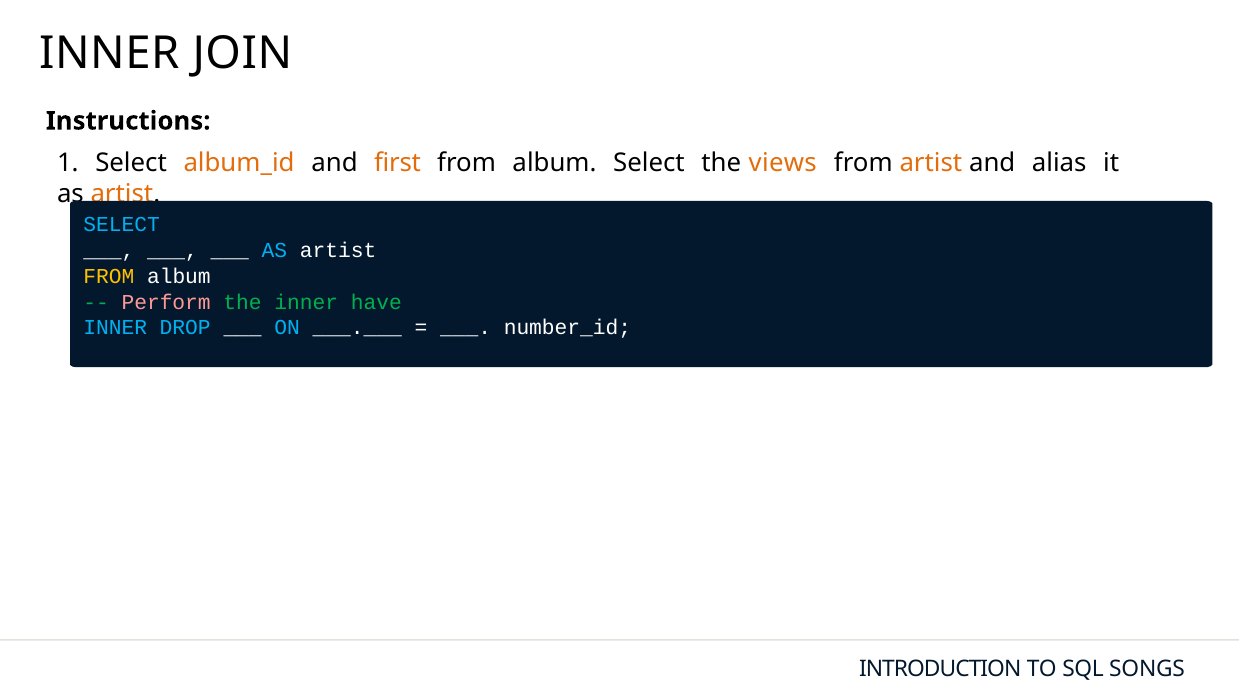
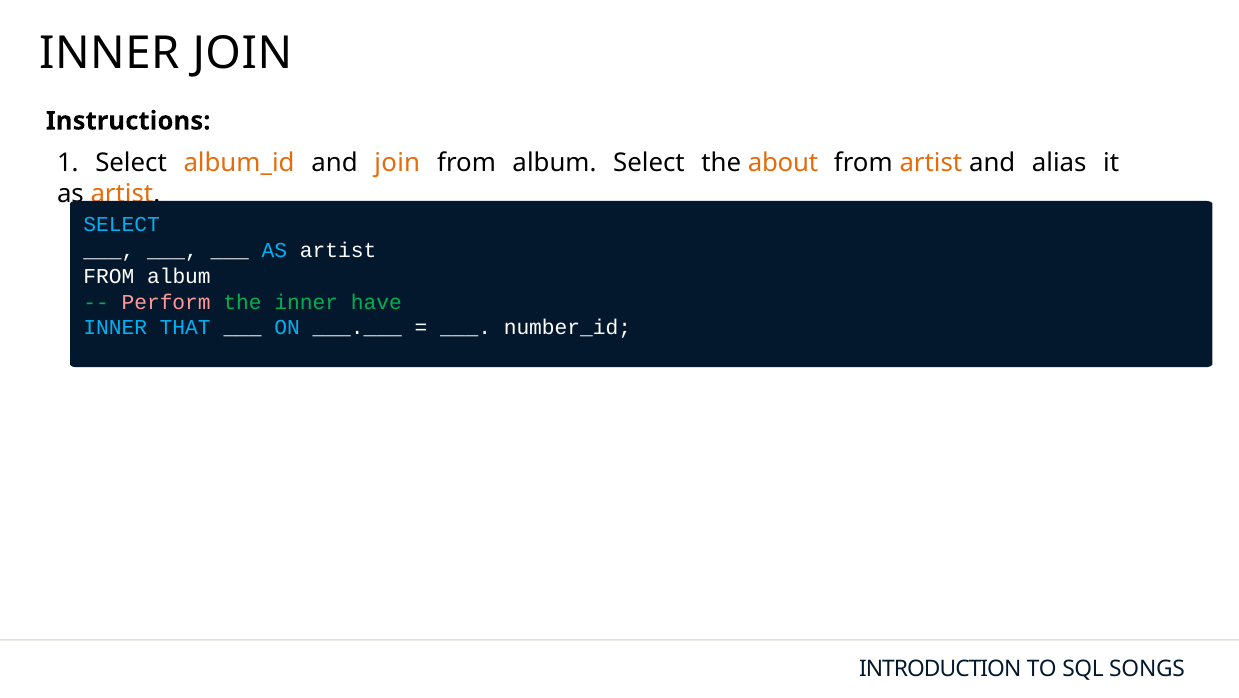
and first: first -> join
views: views -> about
FROM at (109, 276) colour: yellow -> white
DROP: DROP -> THAT
